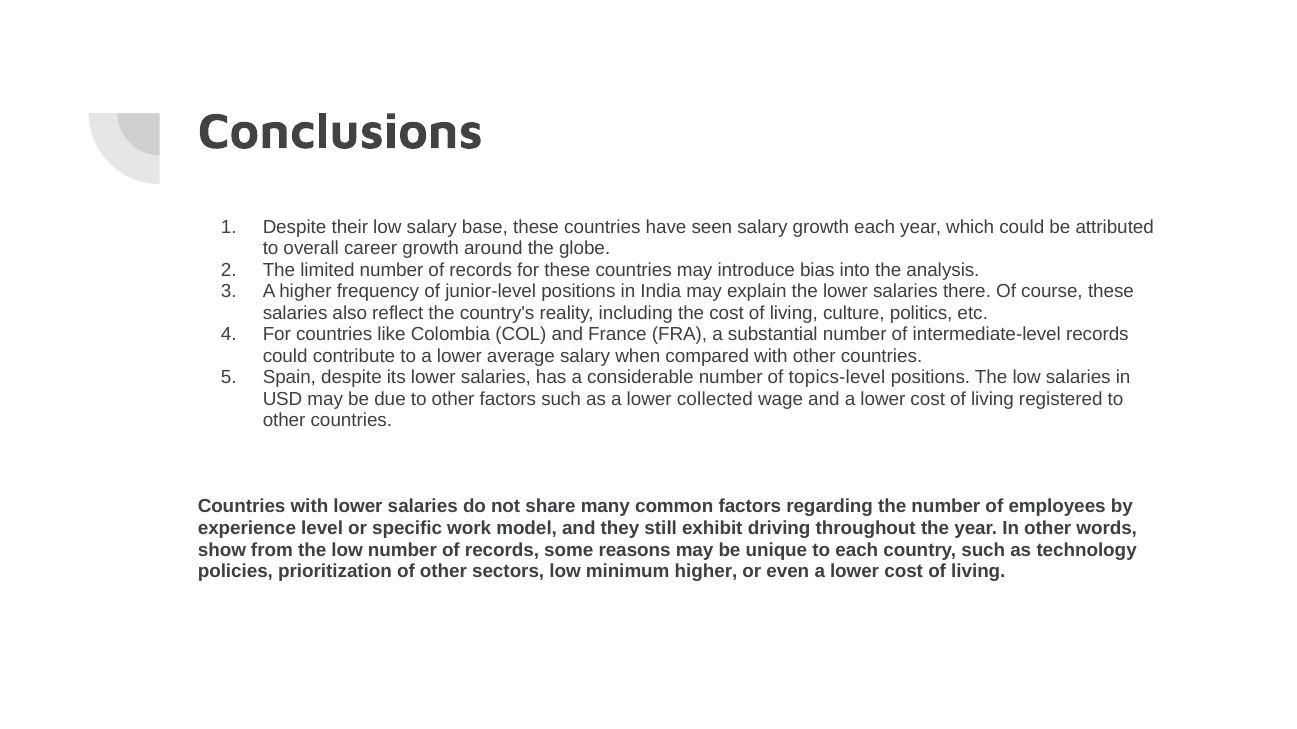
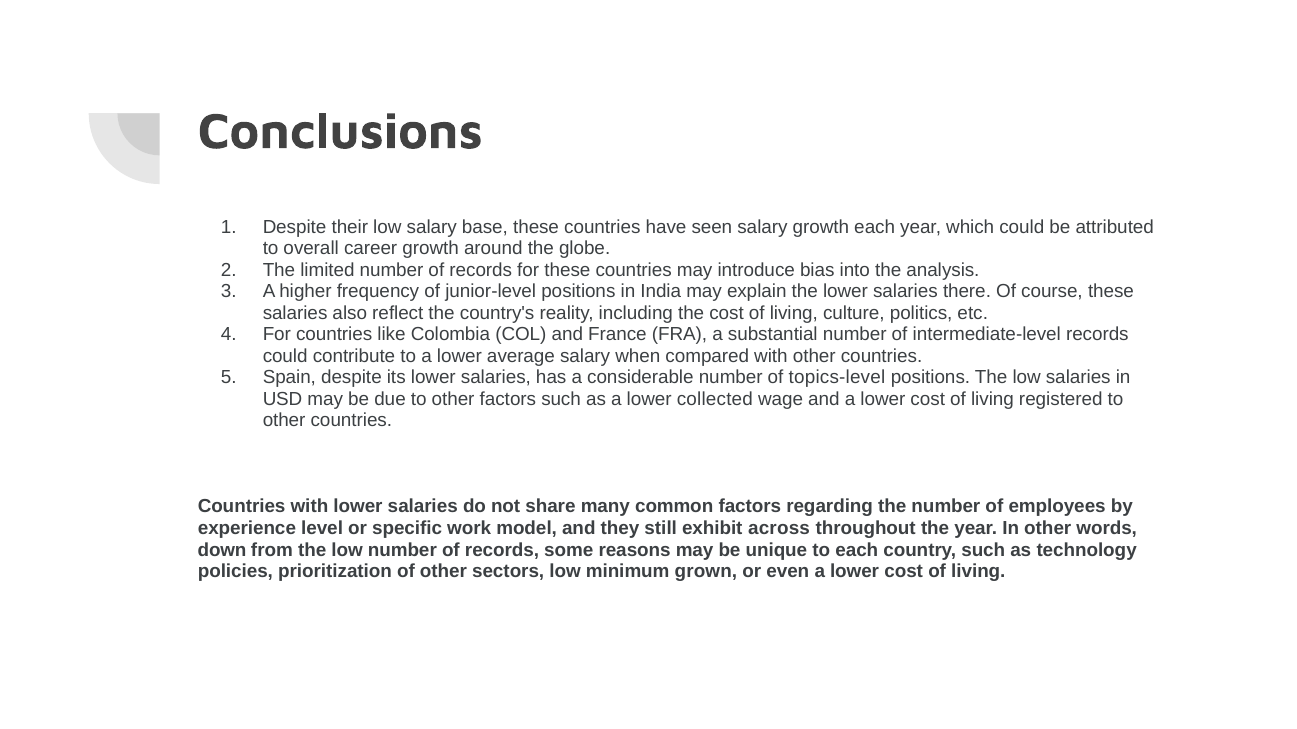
driving: driving -> across
show: show -> down
minimum higher: higher -> grown
